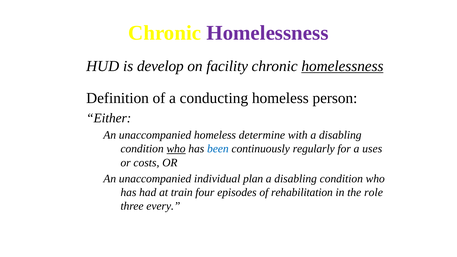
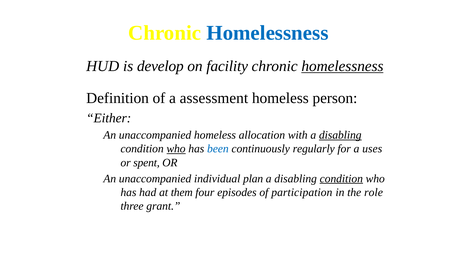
Homelessness at (267, 33) colour: purple -> blue
conducting: conducting -> assessment
determine: determine -> allocation
disabling at (340, 135) underline: none -> present
costs: costs -> spent
condition at (341, 179) underline: none -> present
train: train -> them
rehabilitation: rehabilitation -> participation
every: every -> grant
